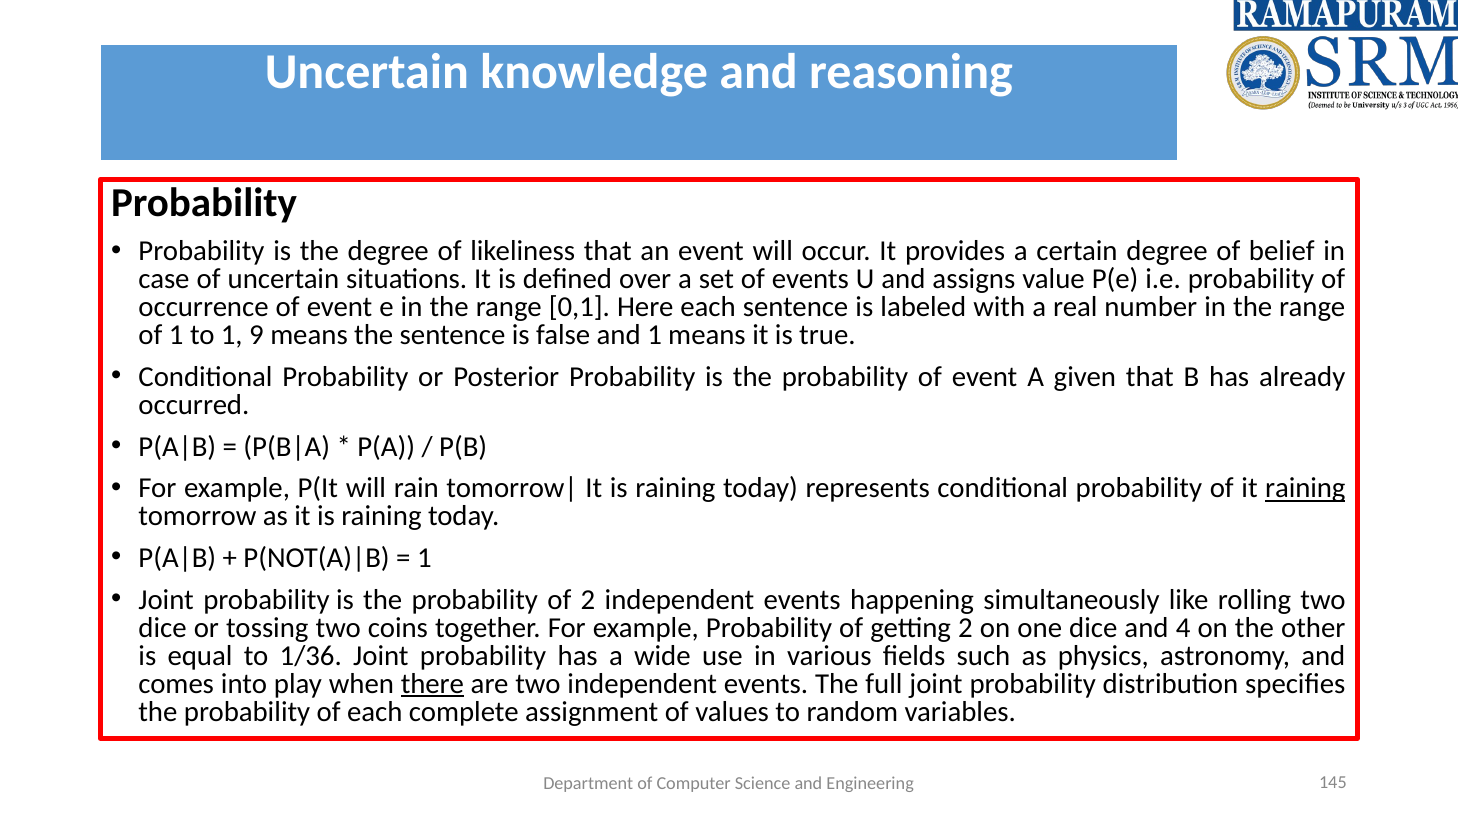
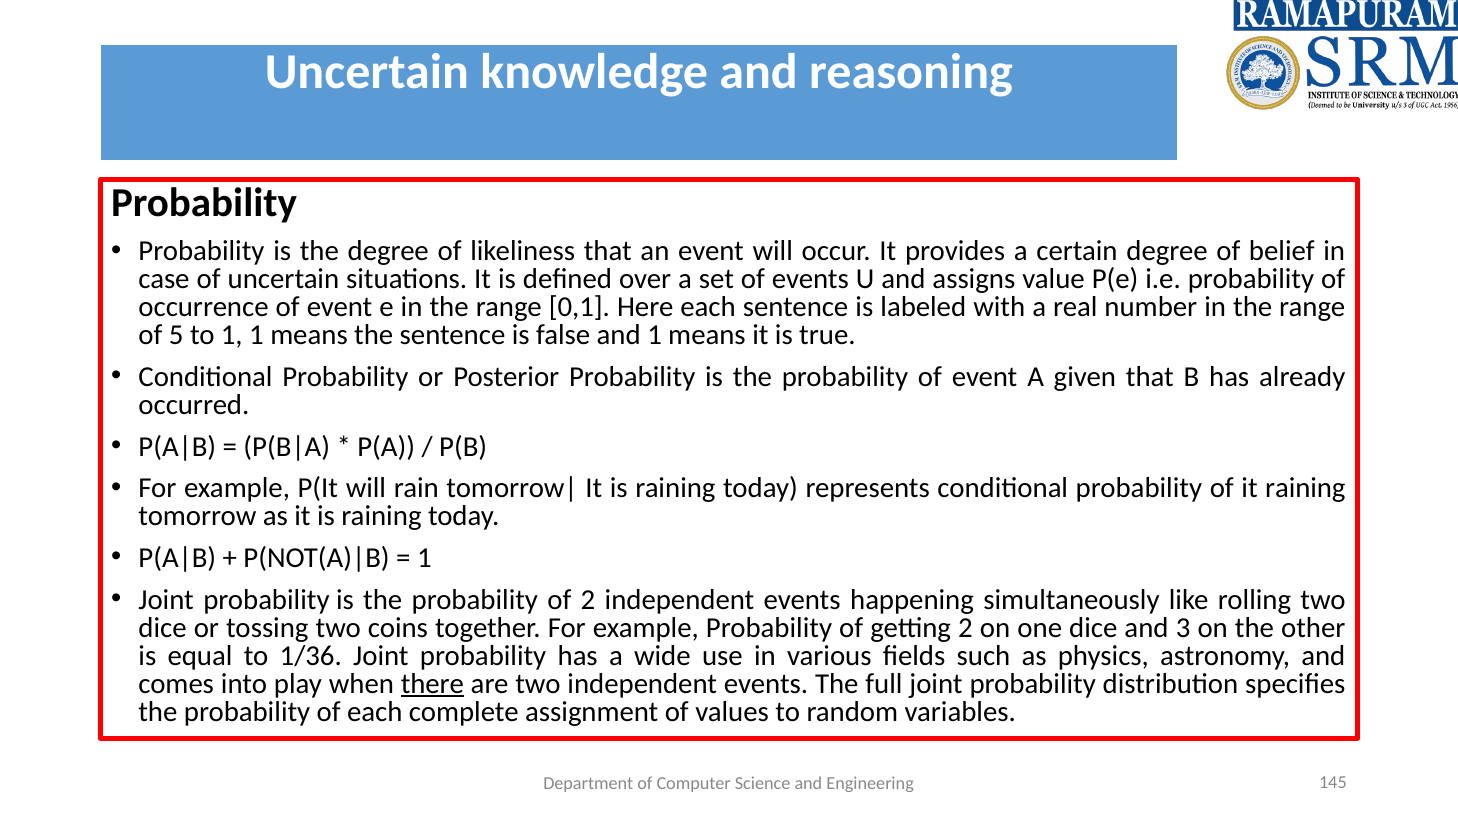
of 1: 1 -> 5
1 9: 9 -> 1
raining at (1305, 488) underline: present -> none
4: 4 -> 3
